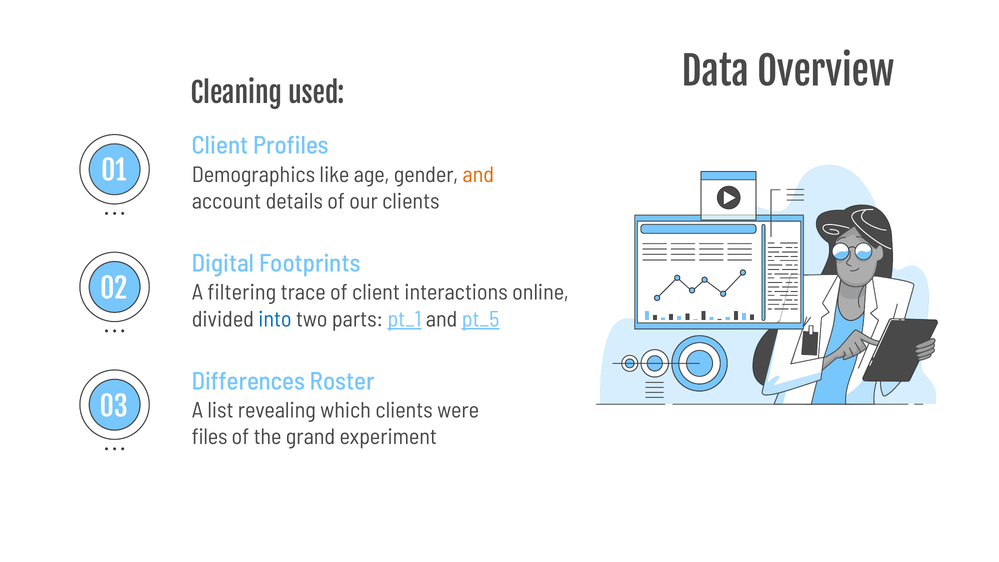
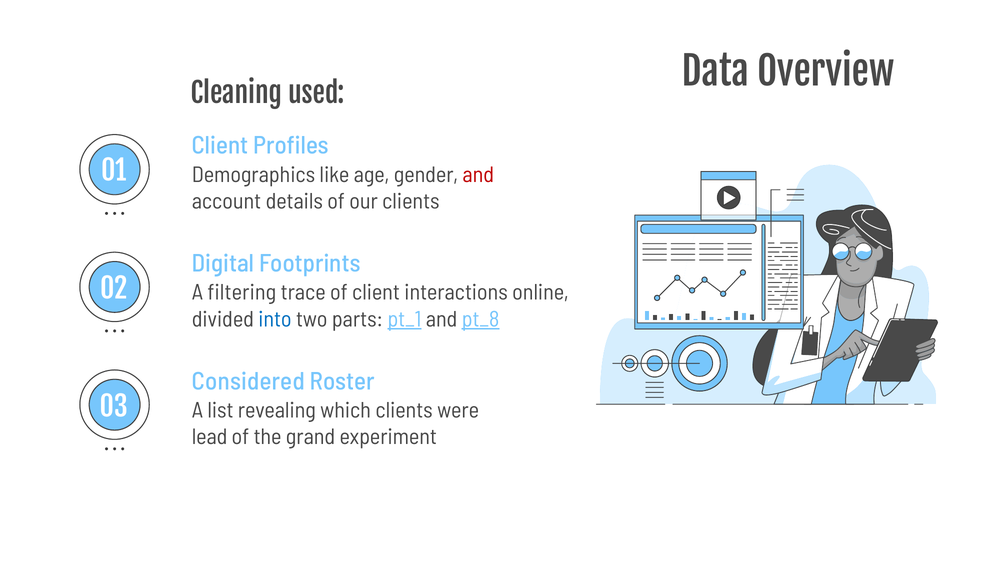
and at (478, 175) colour: orange -> red
pt_5: pt_5 -> pt_8
Differences: Differences -> Considered
files: files -> lead
